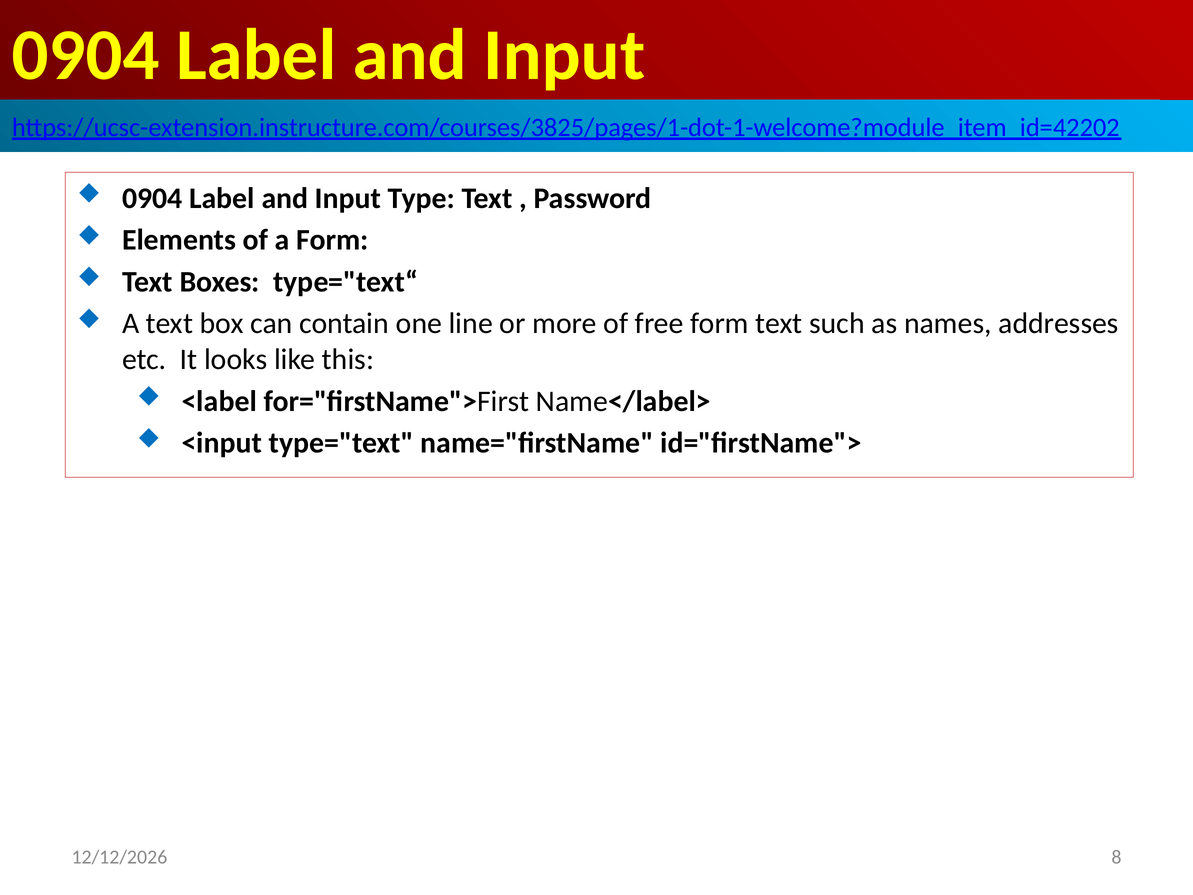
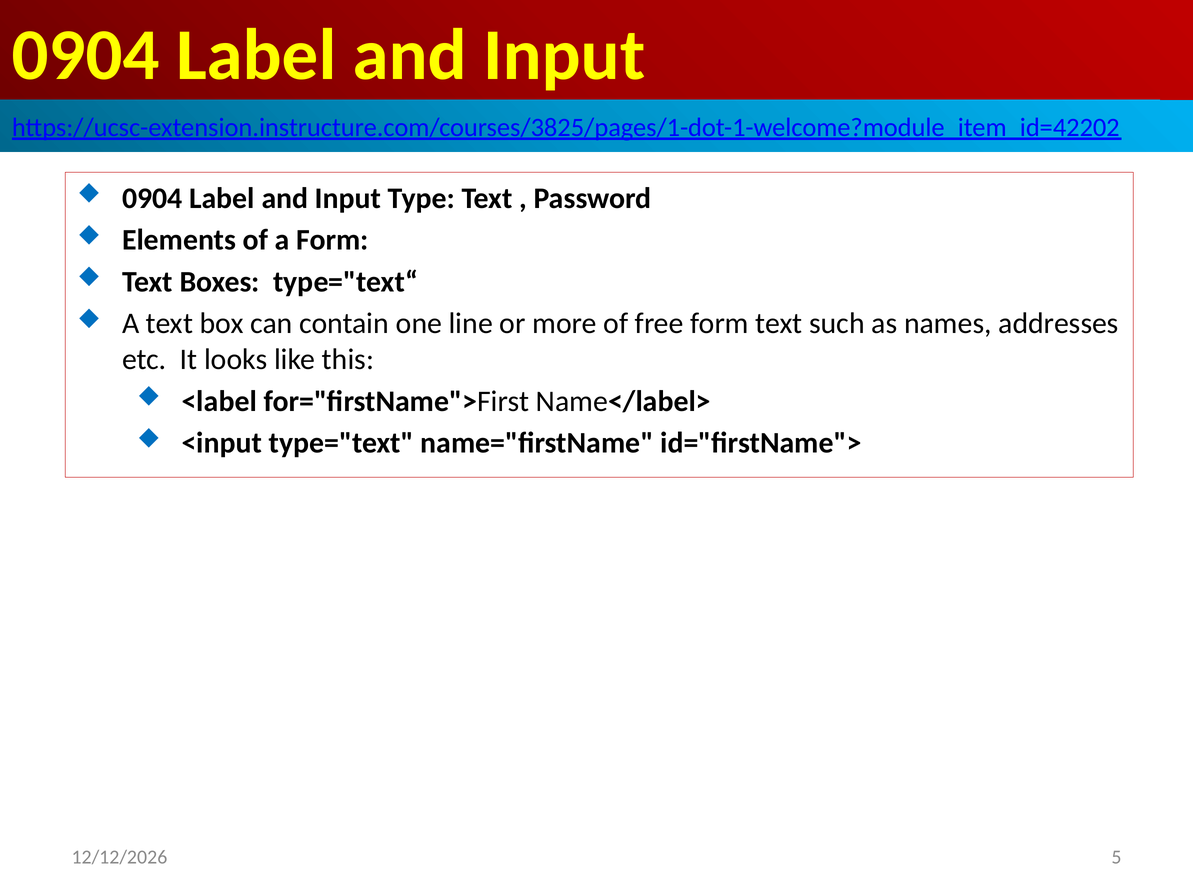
8: 8 -> 5
